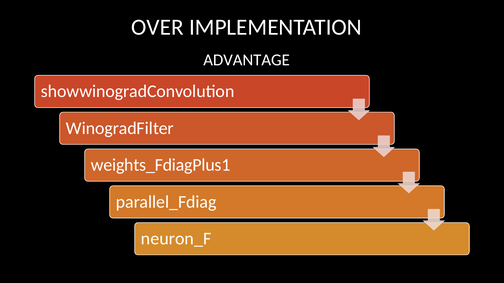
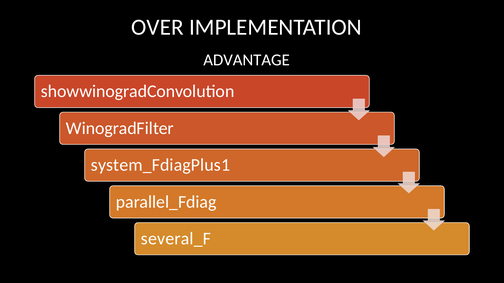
weights_FdiagPlus1: weights_FdiagPlus1 -> system_FdiagPlus1
neuron_F: neuron_F -> several_F
